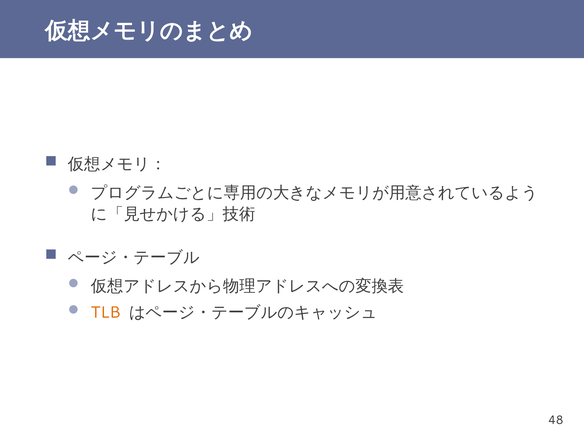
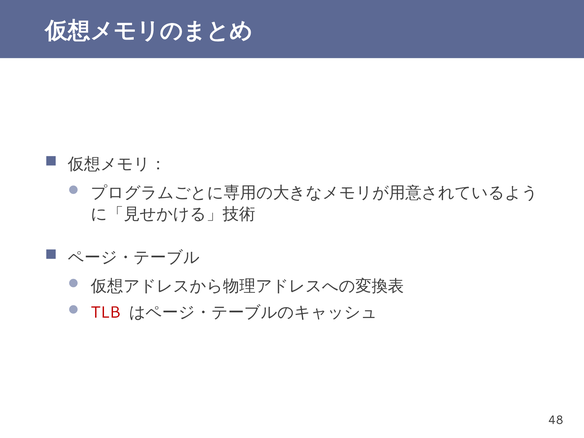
TLB colour: orange -> red
